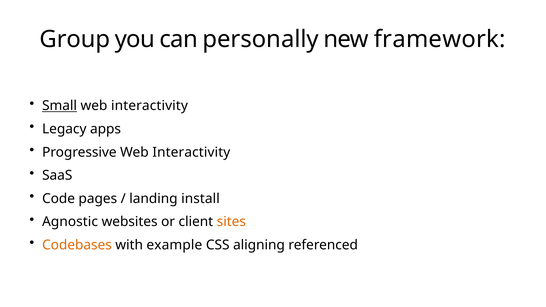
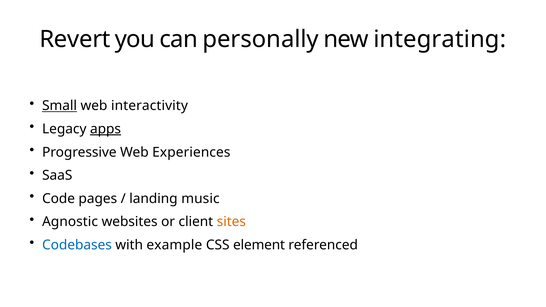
Group: Group -> Revert
framework: framework -> integrating
apps underline: none -> present
Progressive Web Interactivity: Interactivity -> Experiences
install: install -> music
Codebases colour: orange -> blue
aligning: aligning -> element
